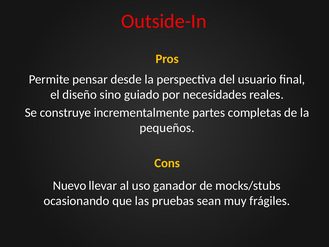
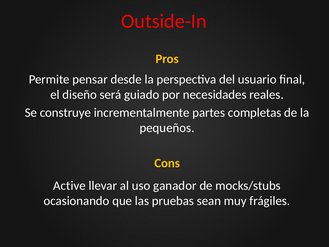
sino: sino -> será
Nuevo: Nuevo -> Active
